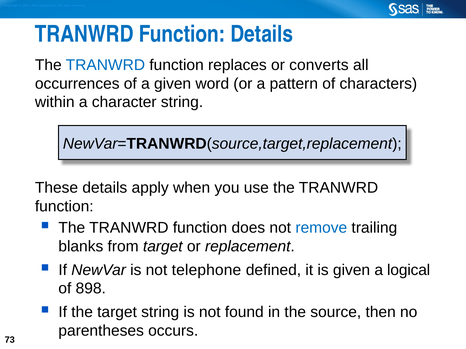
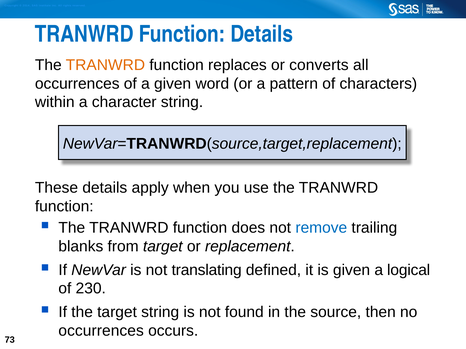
TRANWRD at (105, 65) colour: blue -> orange
telephone: telephone -> translating
898: 898 -> 230
parentheses at (101, 331): parentheses -> occurrences
